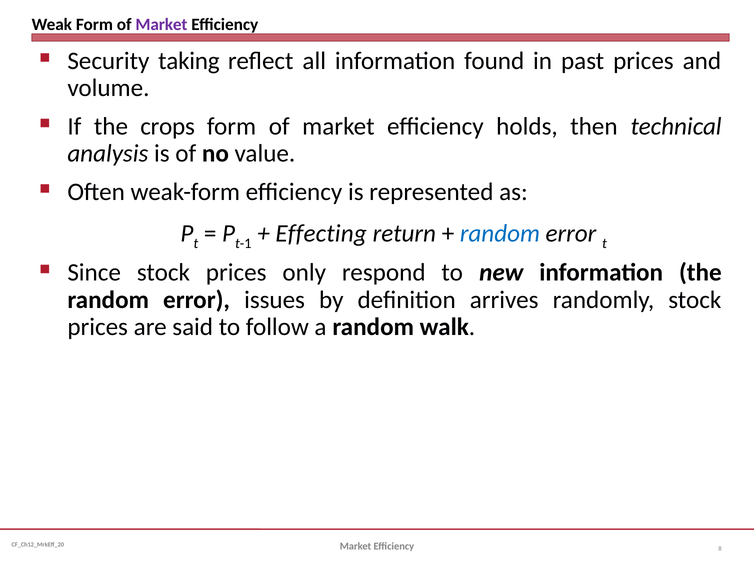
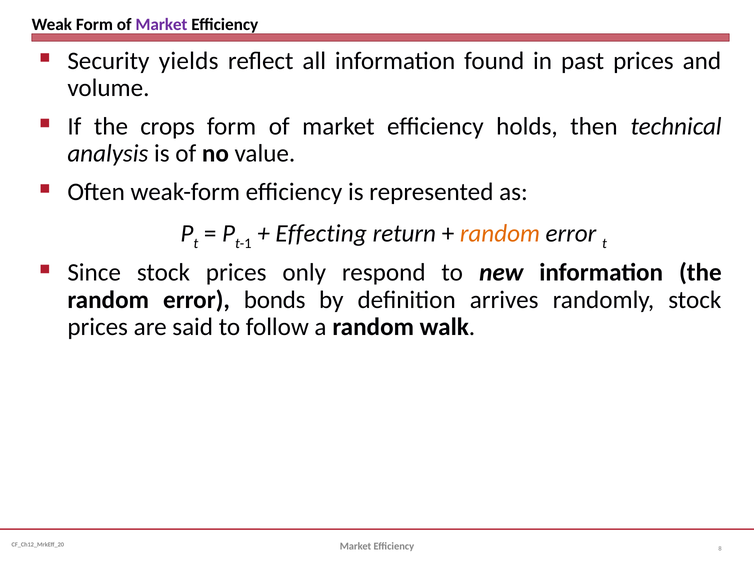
taking: taking -> yields
random at (500, 234) colour: blue -> orange
issues: issues -> bonds
